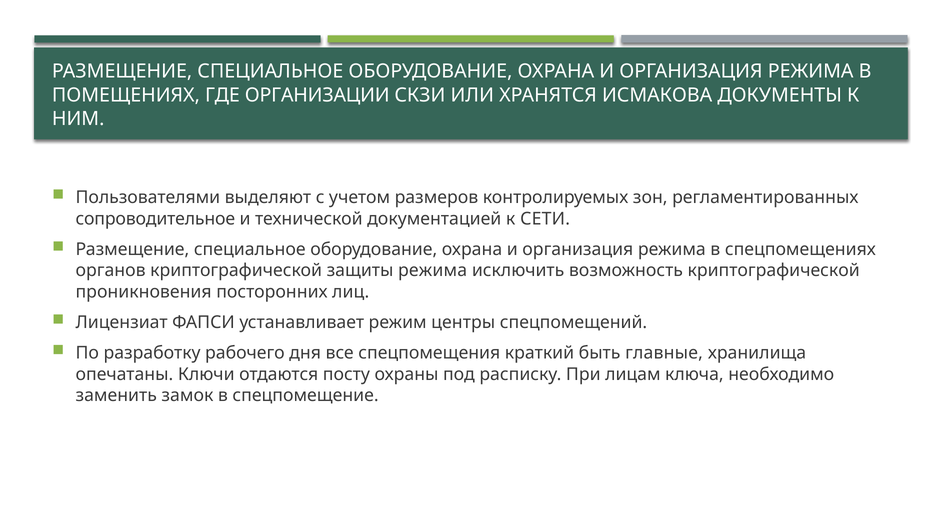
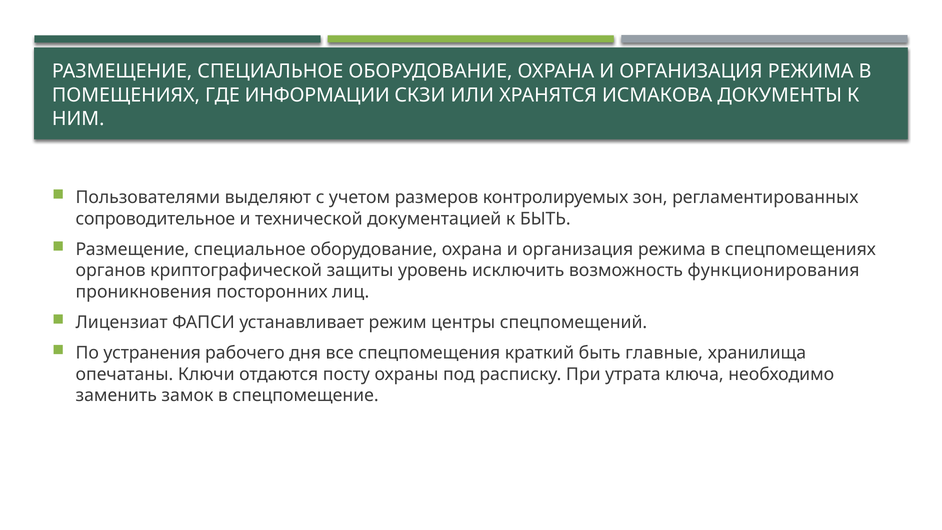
ОРГАНИЗАЦИИ: ОРГАНИЗАЦИИ -> ИНФОРМАЦИИ
к СЕТИ: СЕТИ -> БЫТЬ
защиты режима: режима -> уровень
возможность криптографической: криптографической -> функционирования
разработку: разработку -> устранения
лицам: лицам -> утрата
